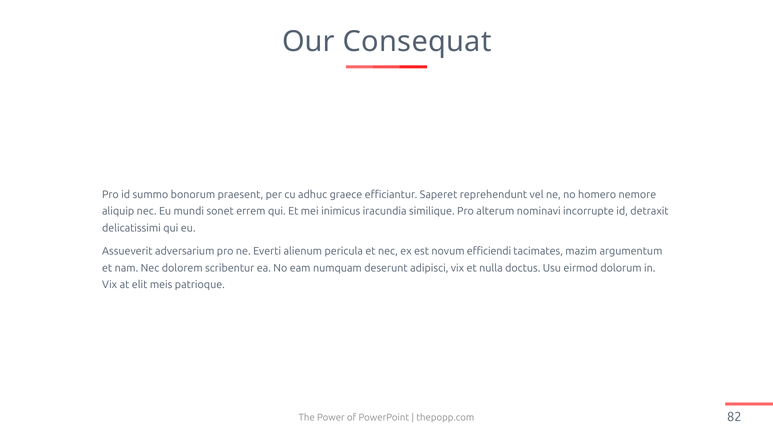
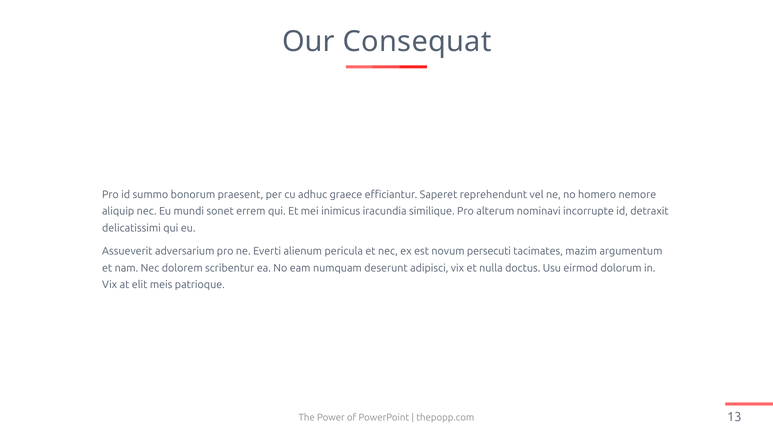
efficiendi: efficiendi -> persecuti
82: 82 -> 13
